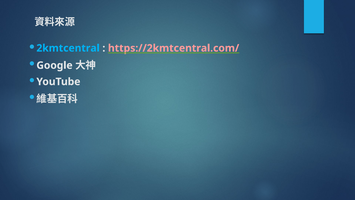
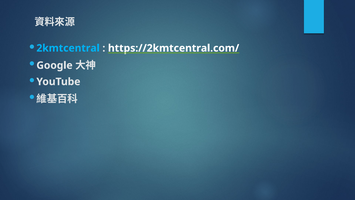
https://2kmtcentral.com/ colour: pink -> white
